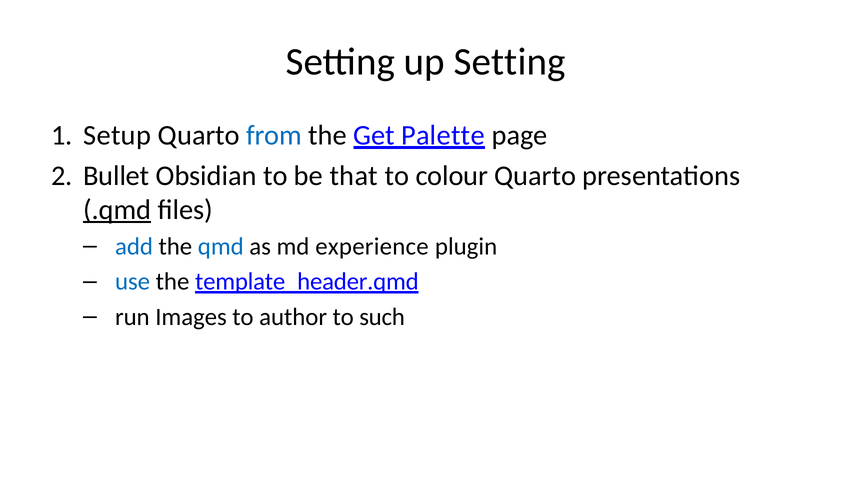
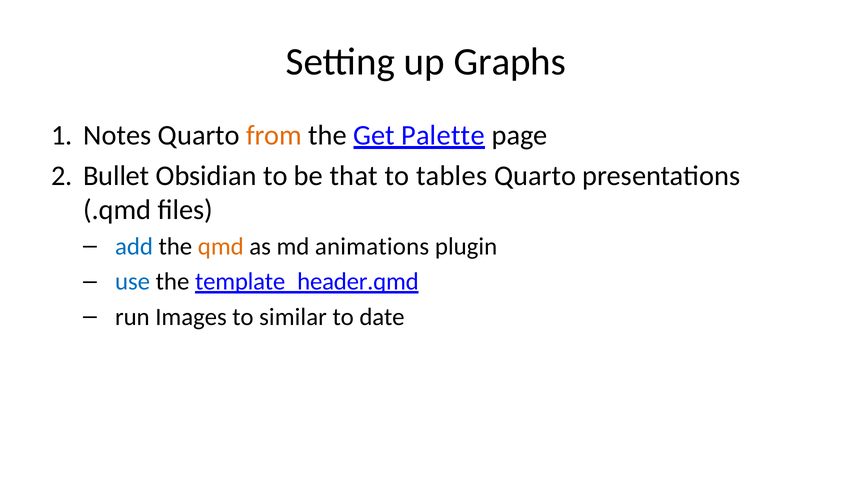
up Setting: Setting -> Graphs
Setup: Setup -> Notes
from colour: blue -> orange
colour: colour -> tables
.qmd underline: present -> none
qmd colour: blue -> orange
experience: experience -> animations
author: author -> similar
such: such -> date
